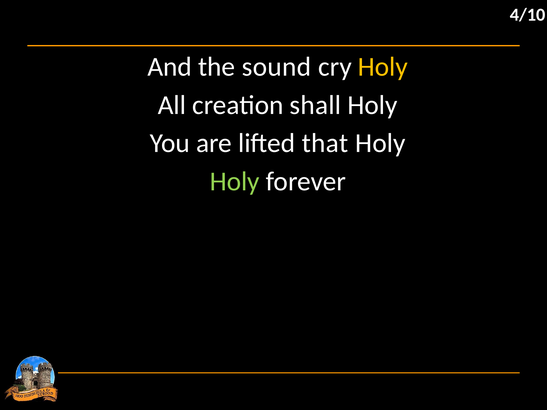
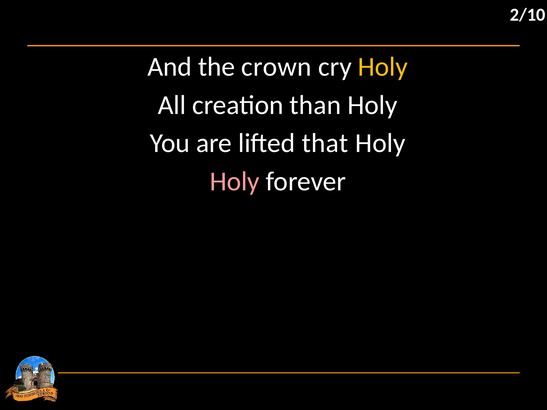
4/10: 4/10 -> 2/10
sound: sound -> crown
shall: shall -> than
Holy at (235, 182) colour: light green -> pink
